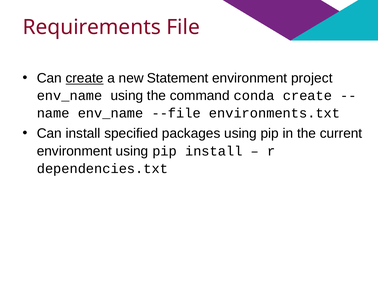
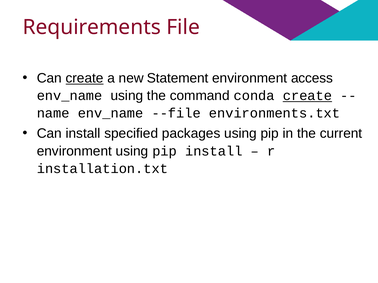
project: project -> access
create at (307, 96) underline: none -> present
dependencies.txt: dependencies.txt -> installation.txt
